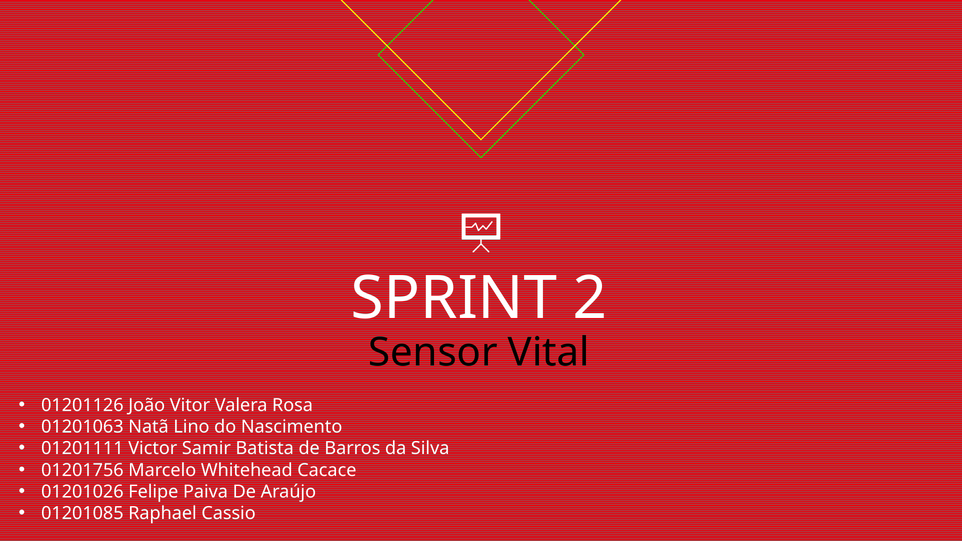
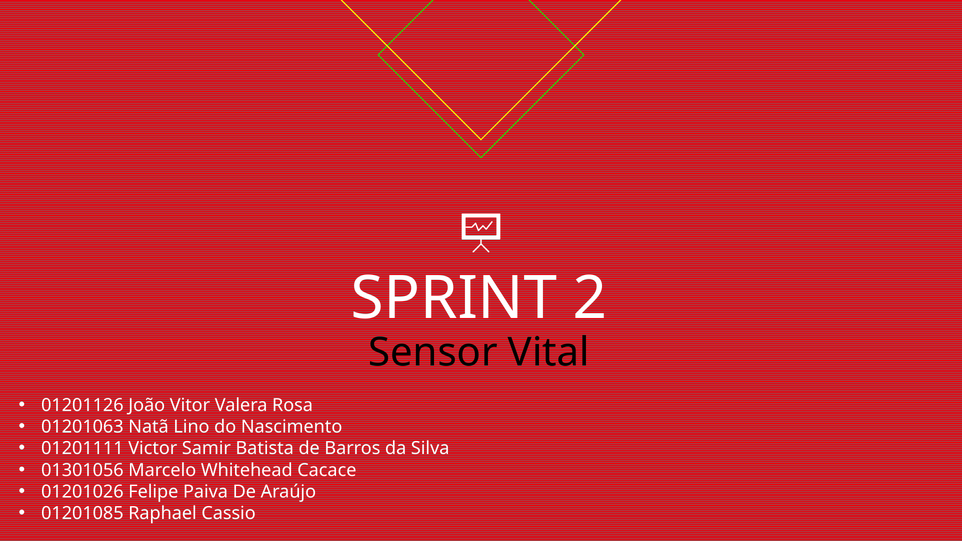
01201756: 01201756 -> 01301056
